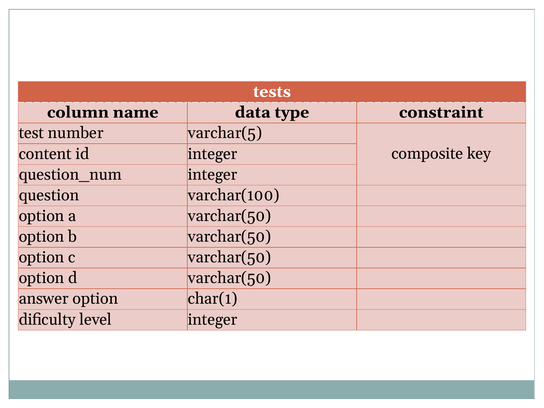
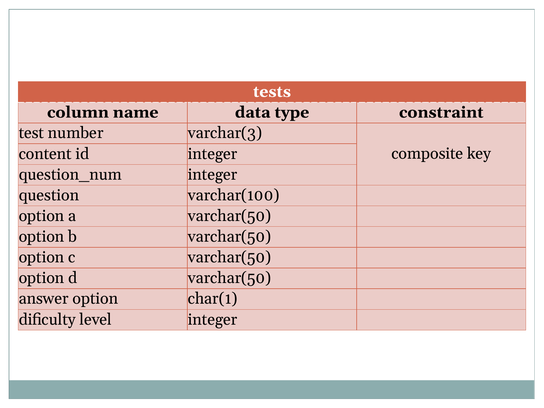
varchar(5: varchar(5 -> varchar(3
